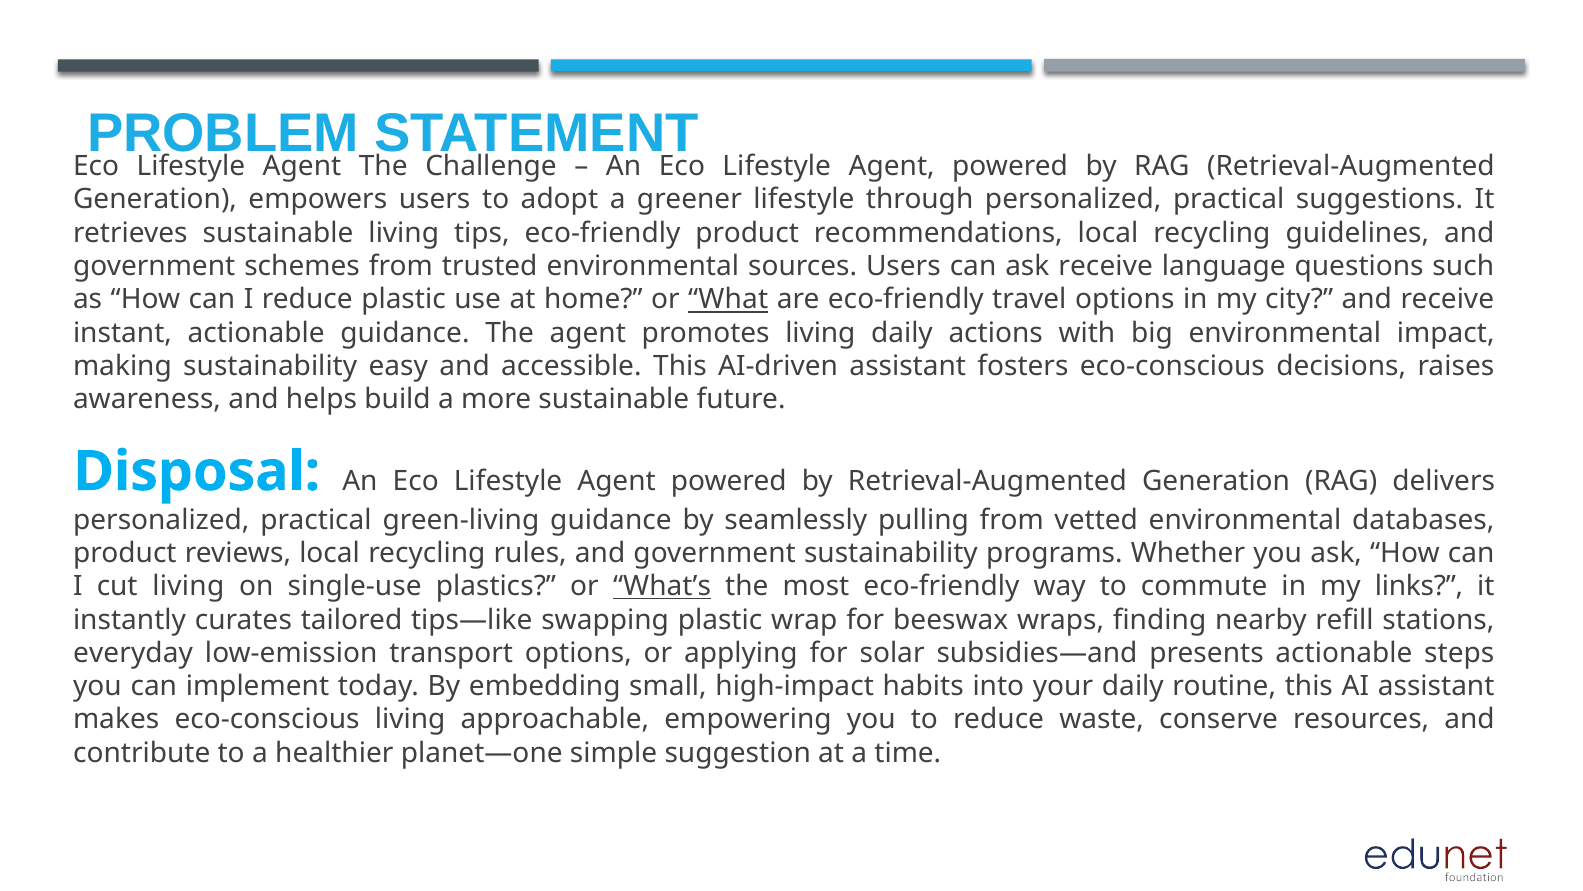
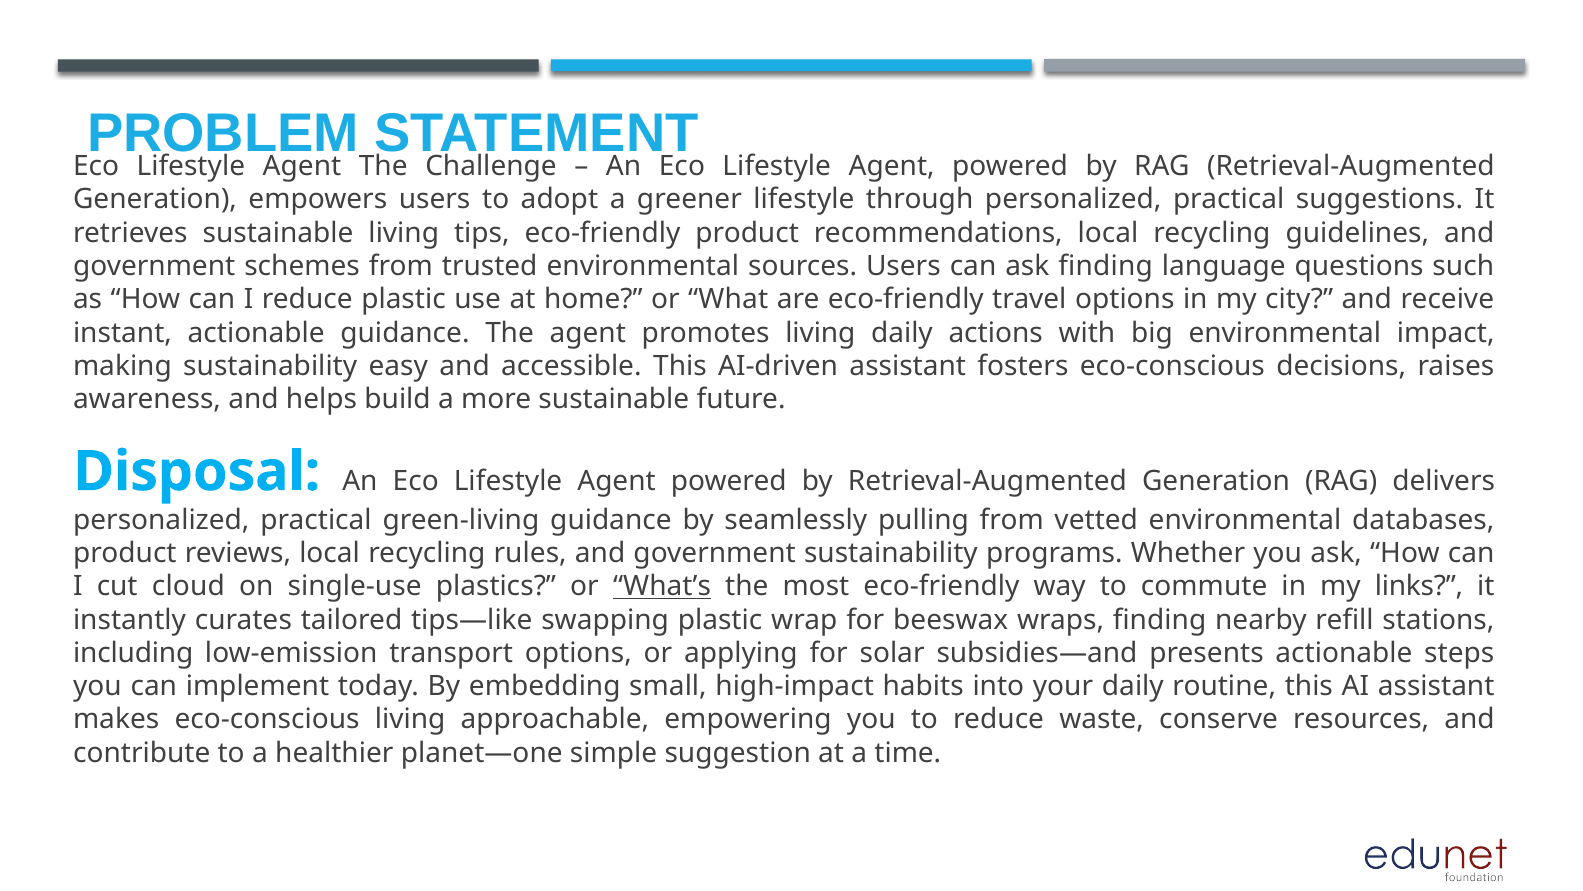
ask receive: receive -> finding
What underline: present -> none
cut living: living -> cloud
everyday: everyday -> including
